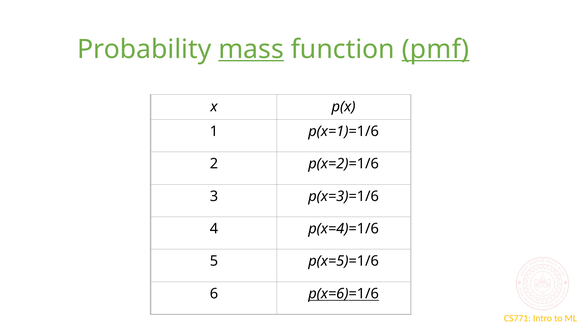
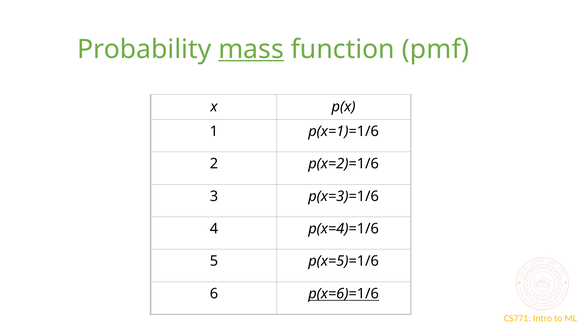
pmf underline: present -> none
